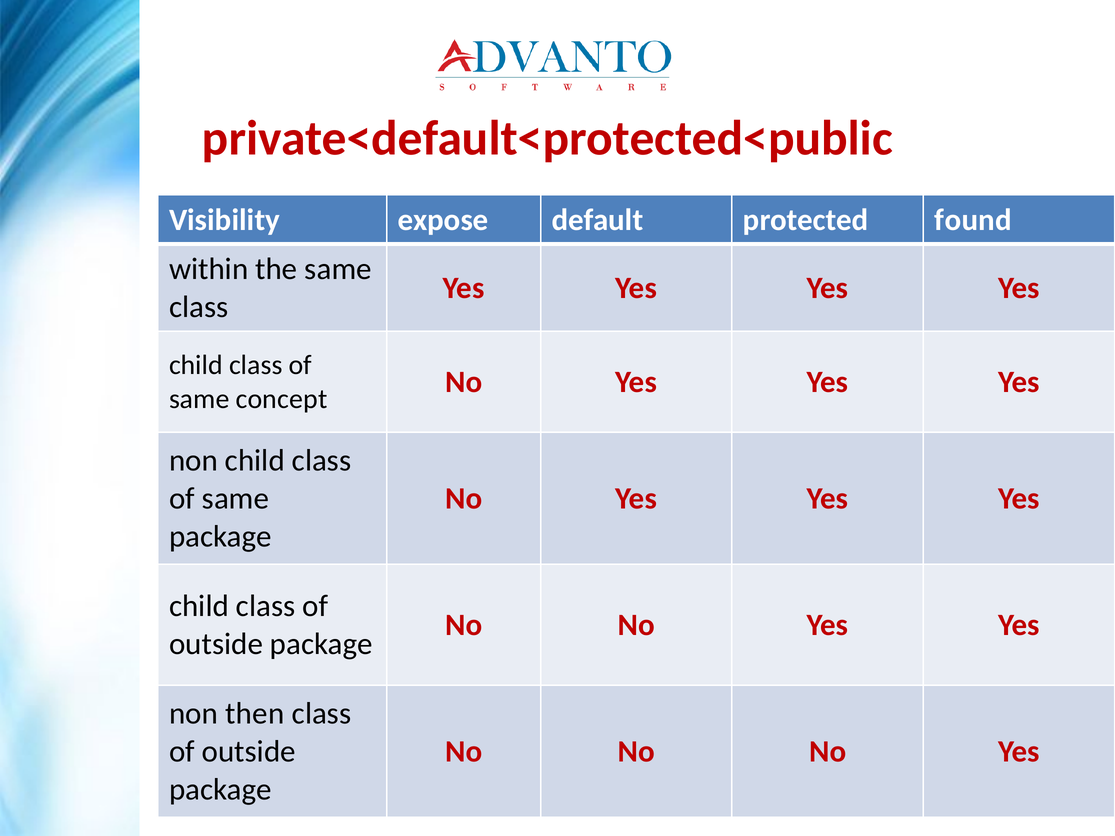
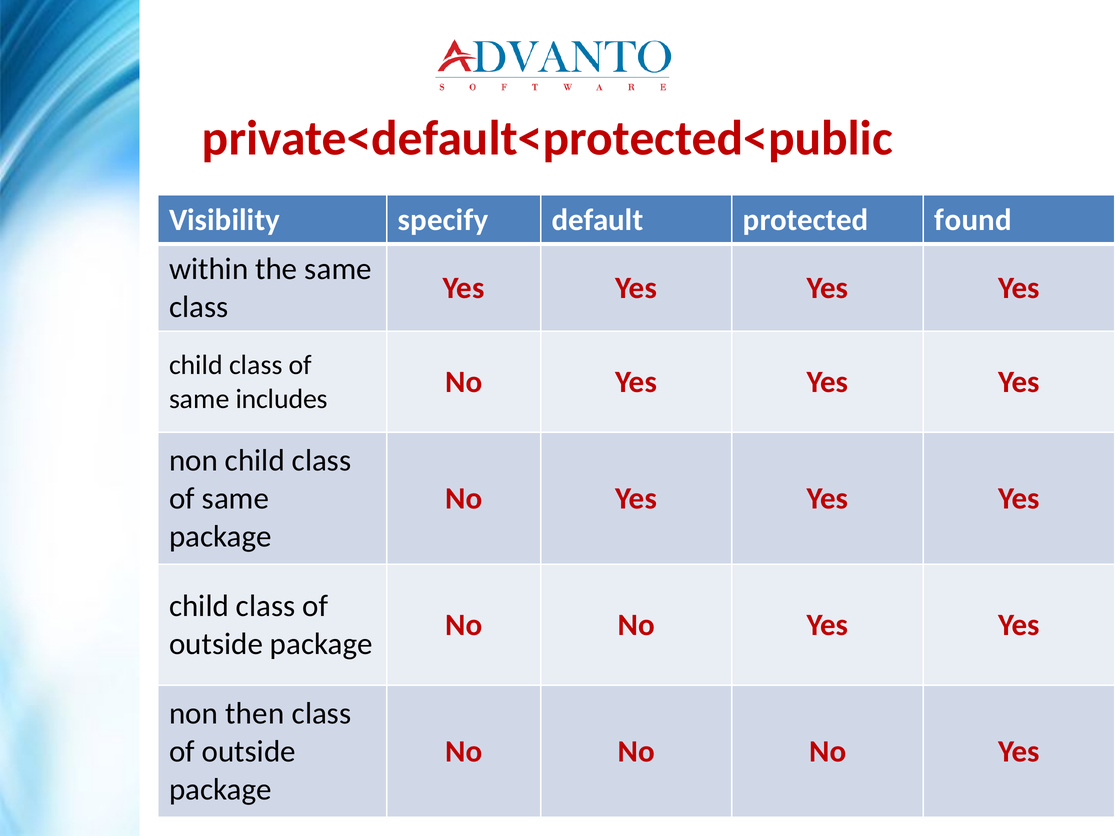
expose: expose -> specify
concept: concept -> includes
